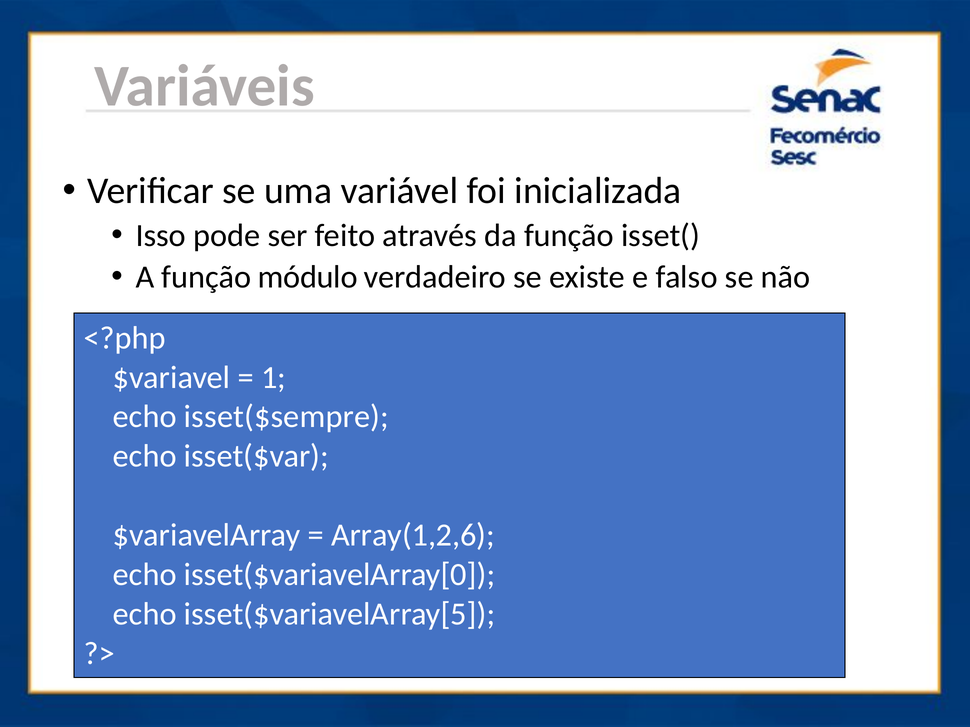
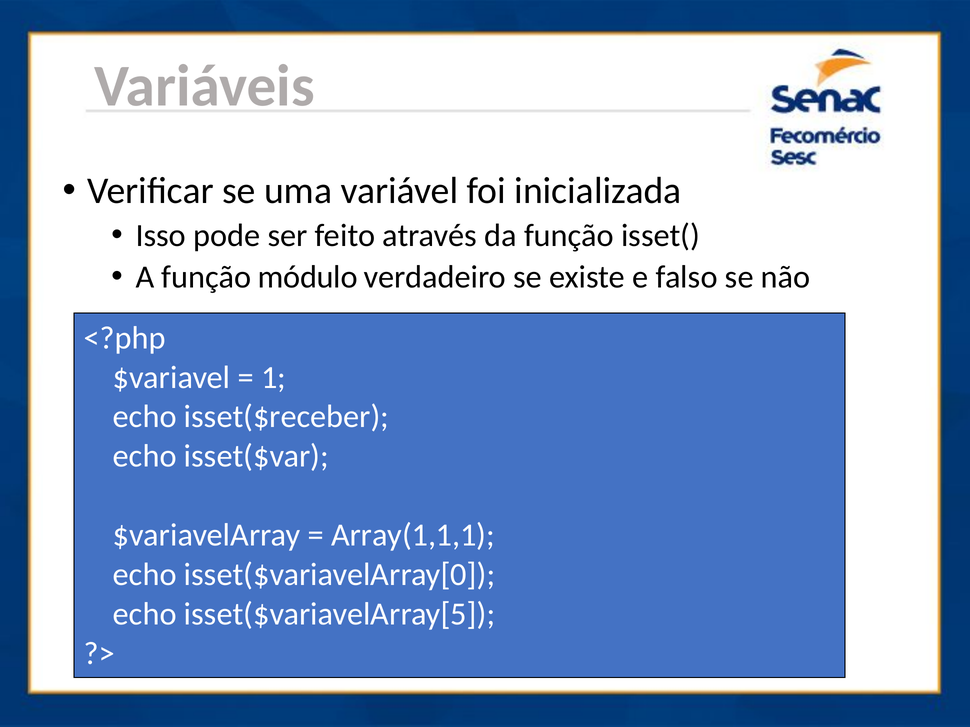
isset($sempre: isset($sempre -> isset($receber
Array(1,2,6: Array(1,2,6 -> Array(1,1,1
